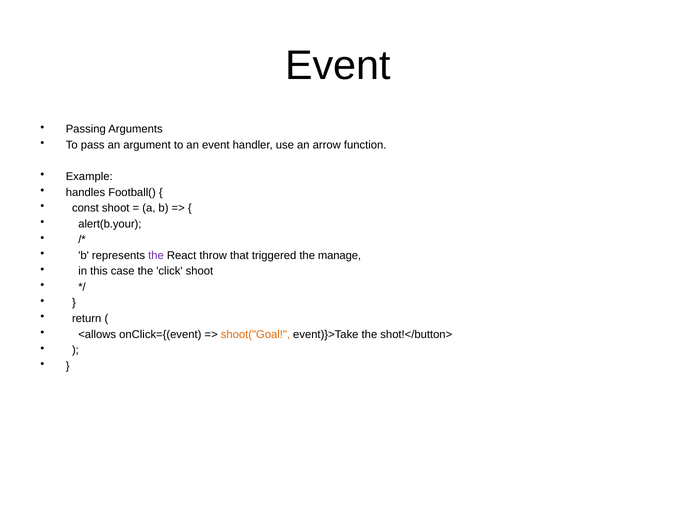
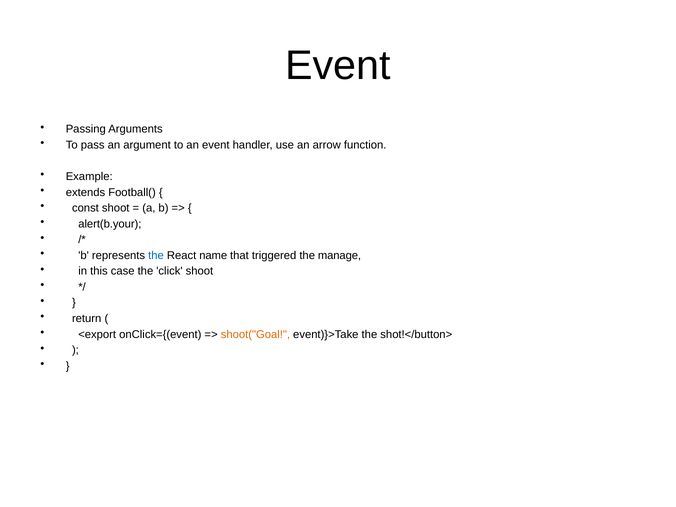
handles: handles -> extends
the at (156, 255) colour: purple -> blue
throw: throw -> name
<allows: <allows -> <export
